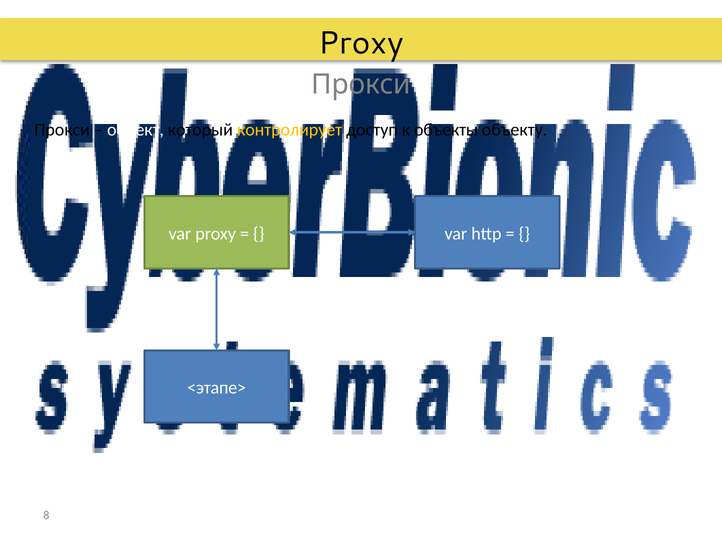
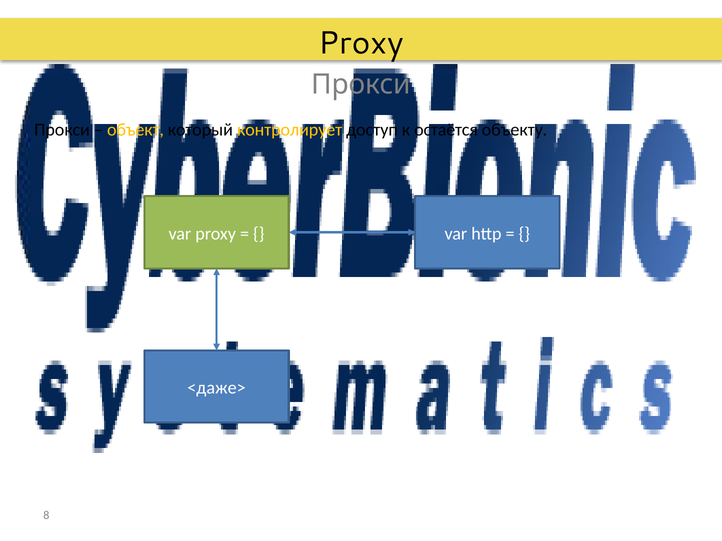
объект colour: white -> yellow
объекты: объекты -> остаётся
<этапе>: <этапе> -> <даже>
